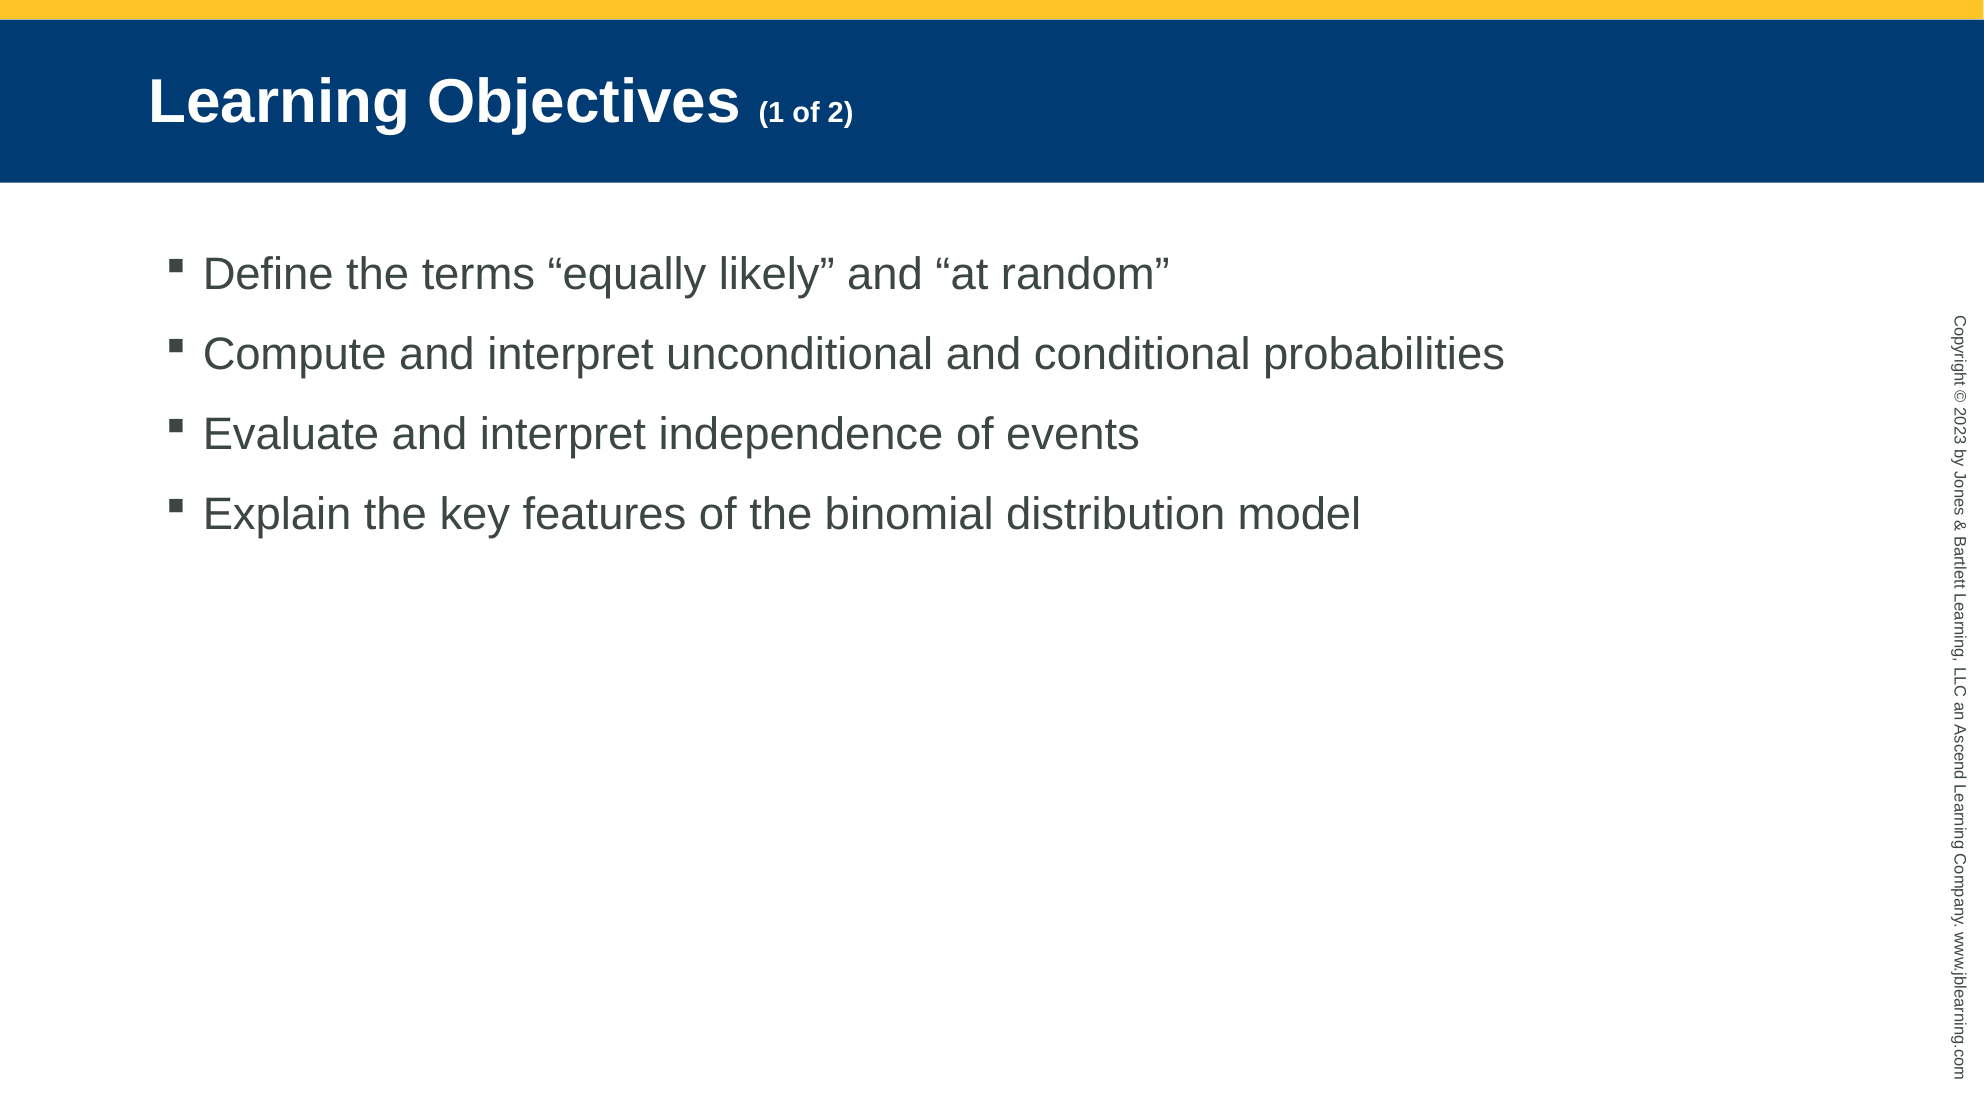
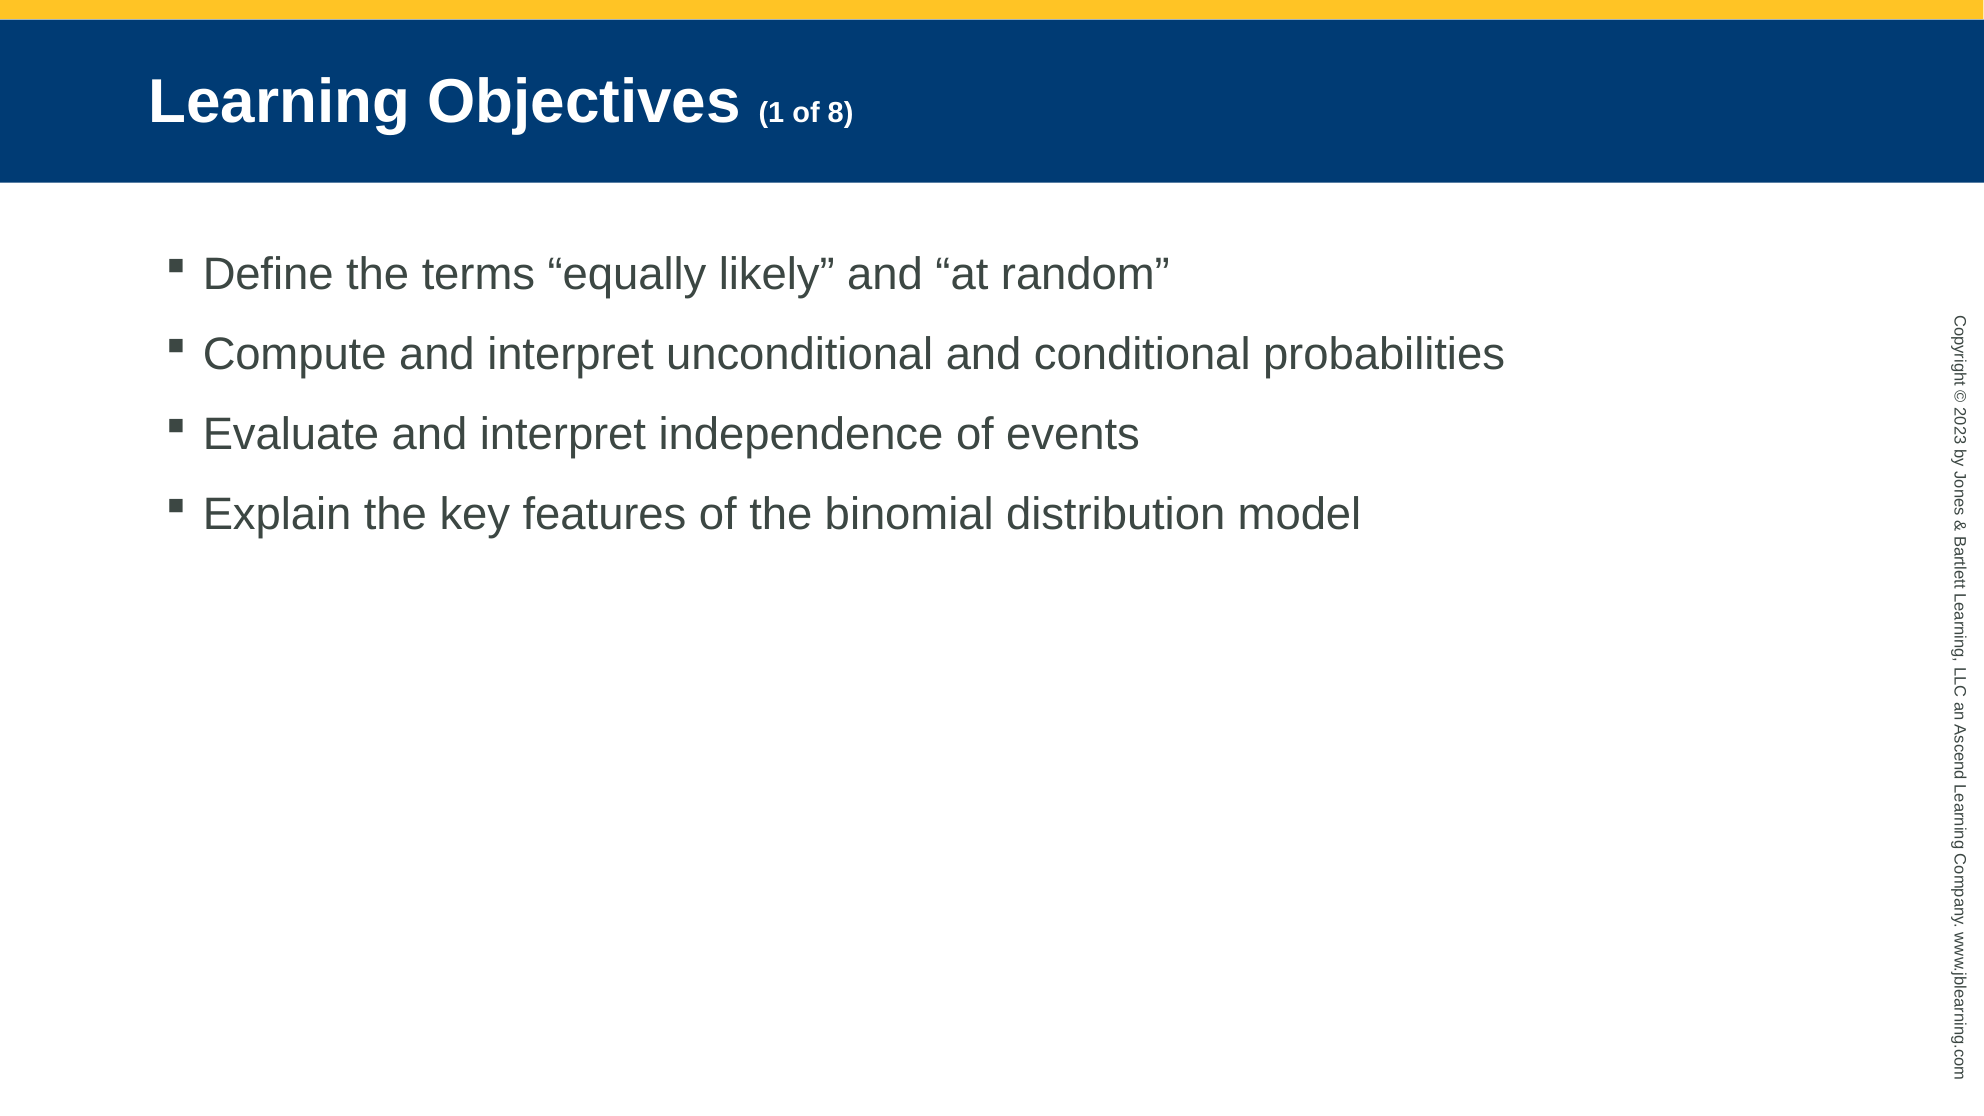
of 2: 2 -> 8
